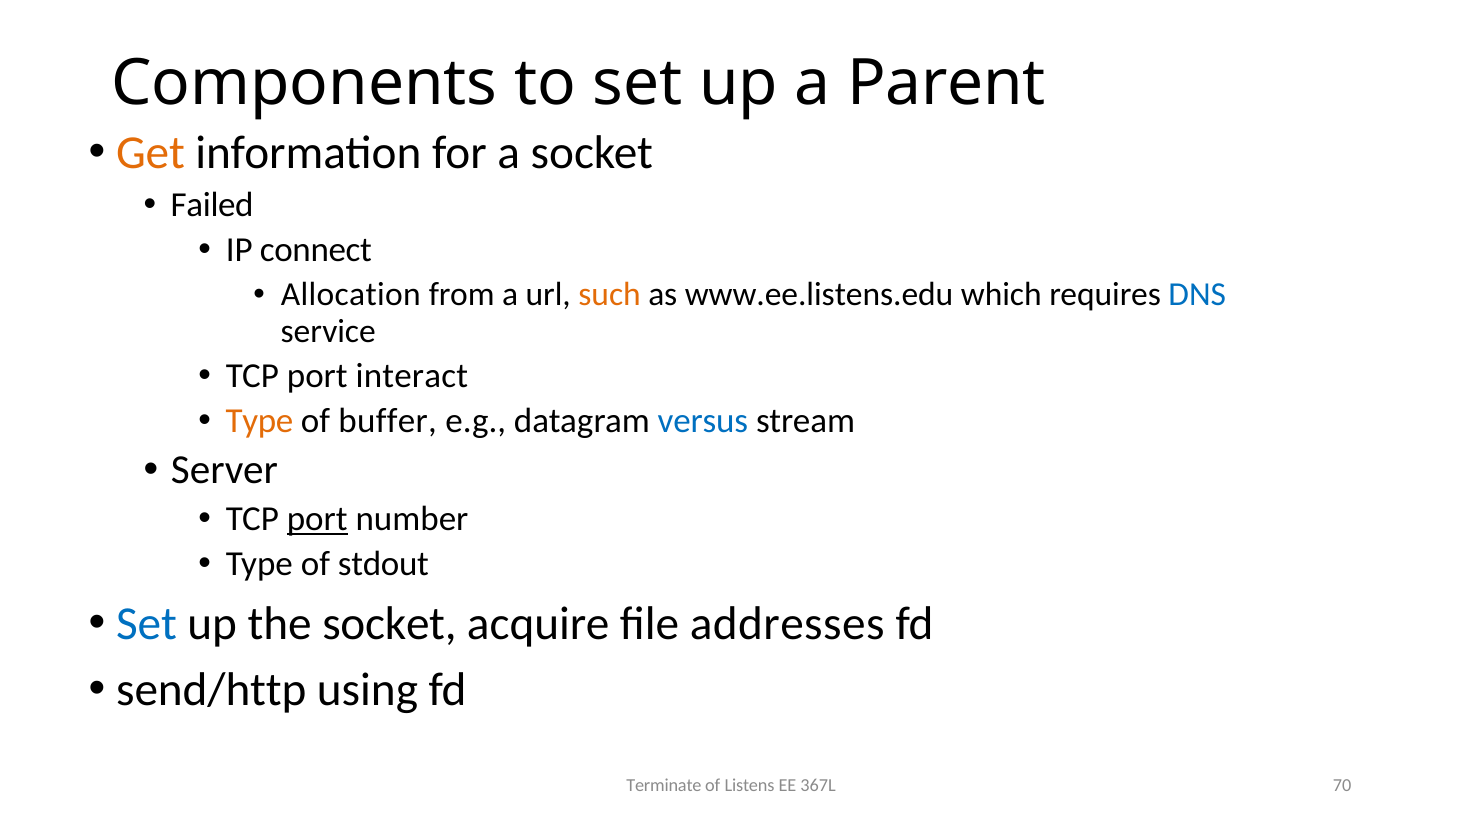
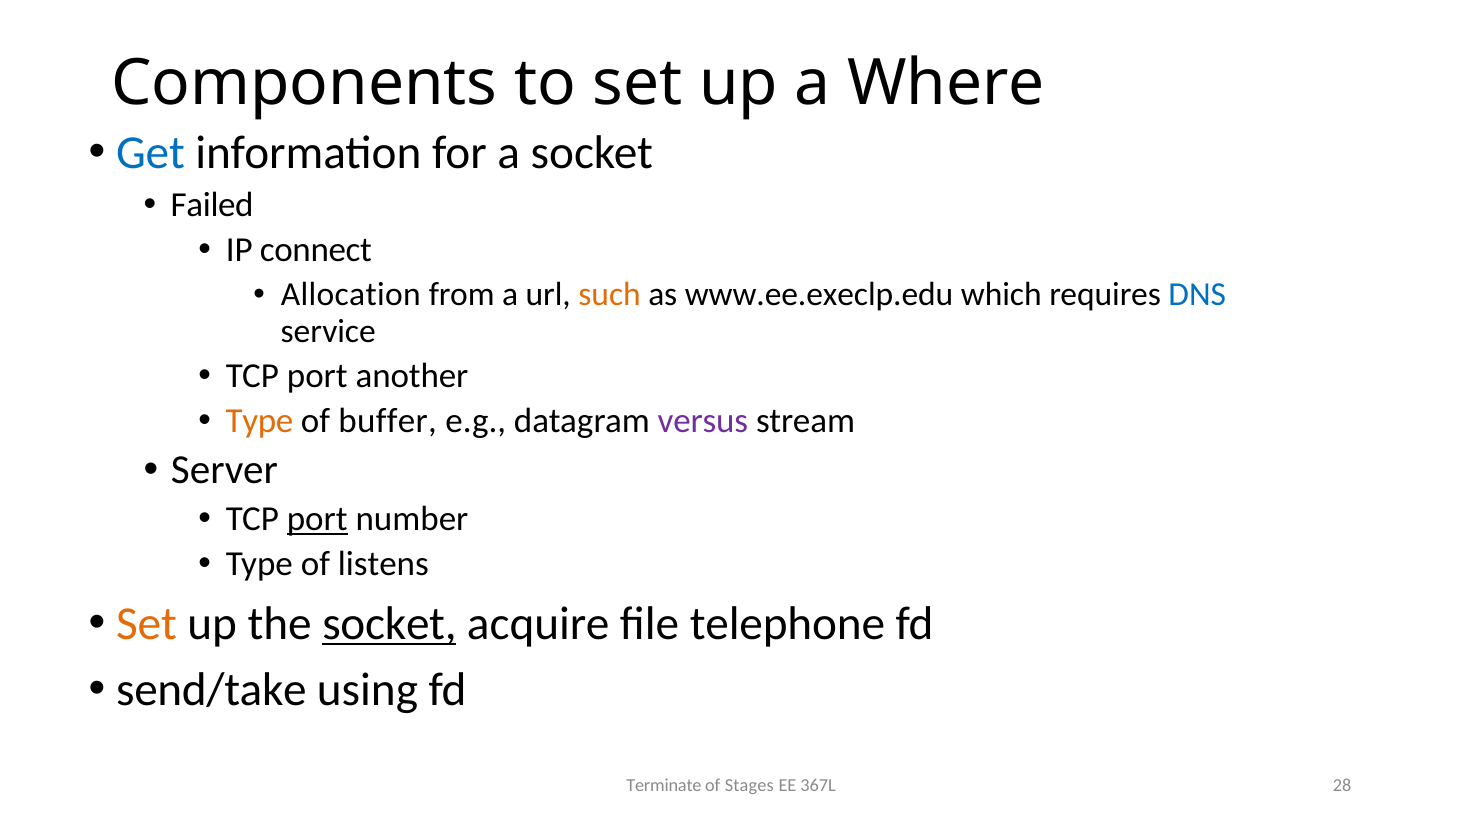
Parent: Parent -> Where
Get colour: orange -> blue
www.ee.listens.edu: www.ee.listens.edu -> www.ee.execlp.edu
interact: interact -> another
versus colour: blue -> purple
stdout: stdout -> listens
Set at (146, 624) colour: blue -> orange
socket at (389, 624) underline: none -> present
addresses: addresses -> telephone
send/http: send/http -> send/take
Listens: Listens -> Stages
70: 70 -> 28
